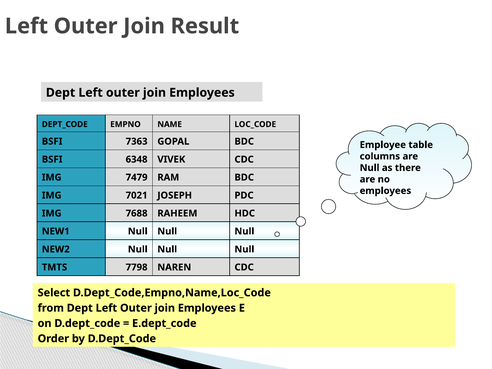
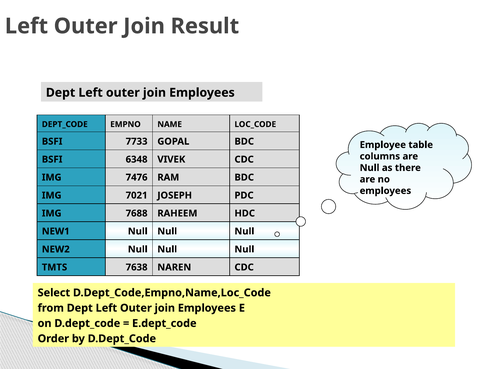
7363: 7363 -> 7733
7479: 7479 -> 7476
7798: 7798 -> 7638
